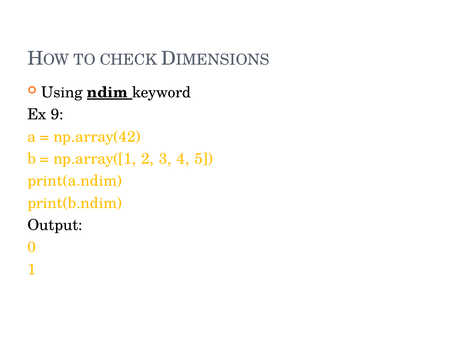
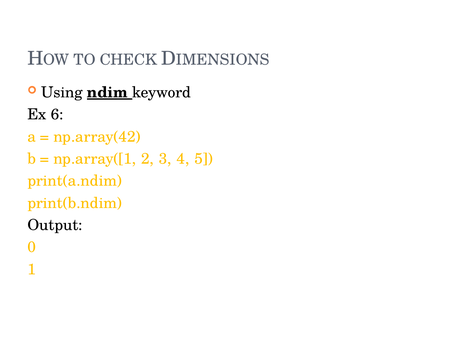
9: 9 -> 6
